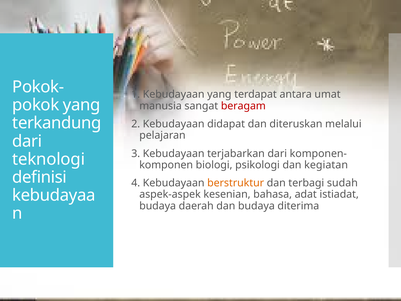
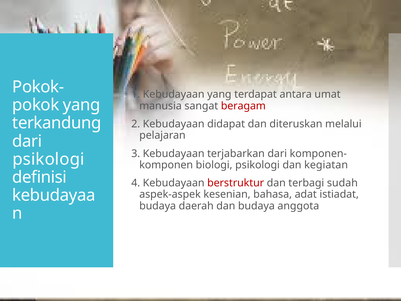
teknologi at (49, 159): teknologi -> psikologi
berstruktur colour: orange -> red
diterima: diterima -> anggota
